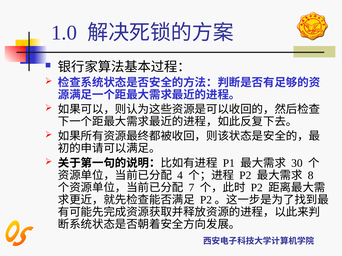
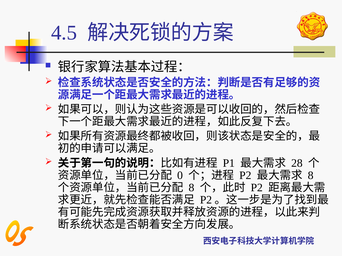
1.0: 1.0 -> 4.5
30: 30 -> 28
4: 4 -> 0
7 at (191, 188): 7 -> 8
